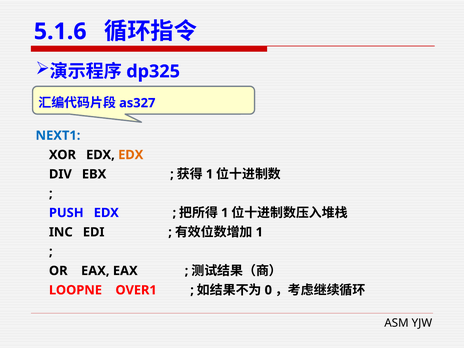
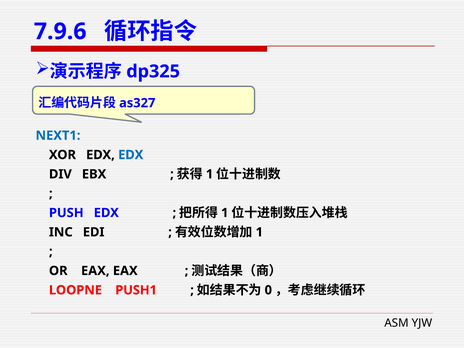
5.1.6: 5.1.6 -> 7.9.6
EDX at (131, 155) colour: orange -> blue
OVER1: OVER1 -> PUSH1
